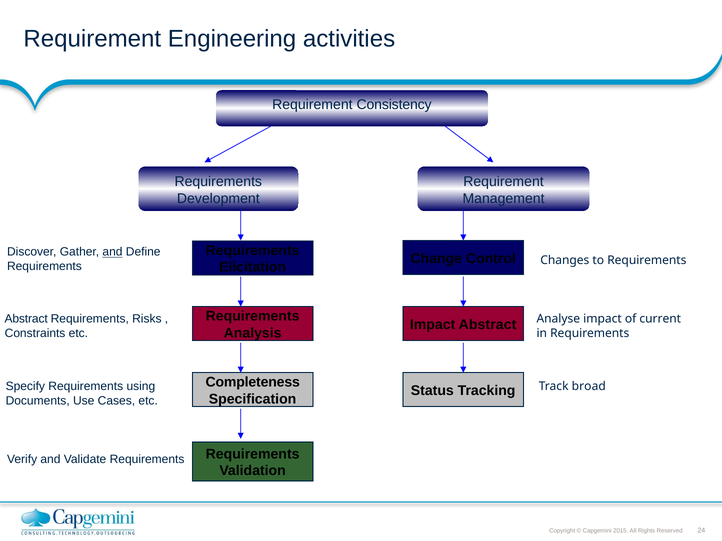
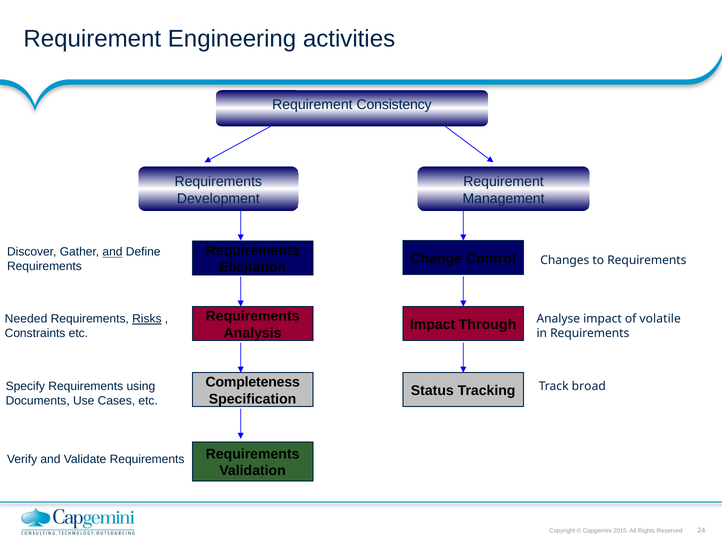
Abstract at (26, 319): Abstract -> Needed
Risks underline: none -> present
current: current -> volatile
Impact Abstract: Abstract -> Through
